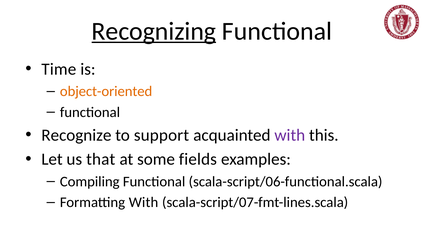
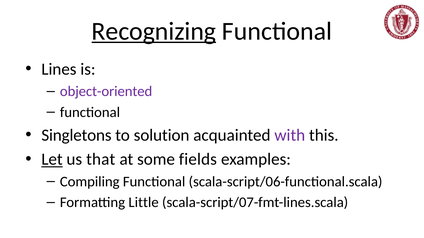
Time: Time -> Lines
object-oriented colour: orange -> purple
Recognize: Recognize -> Singletons
support: support -> solution
Let underline: none -> present
Formatting With: With -> Little
